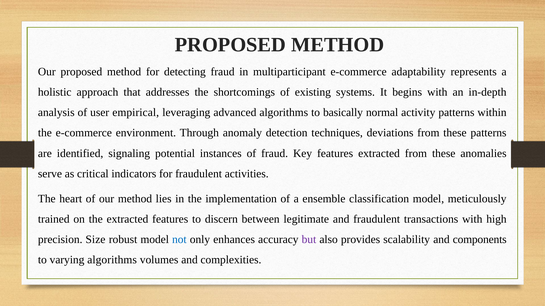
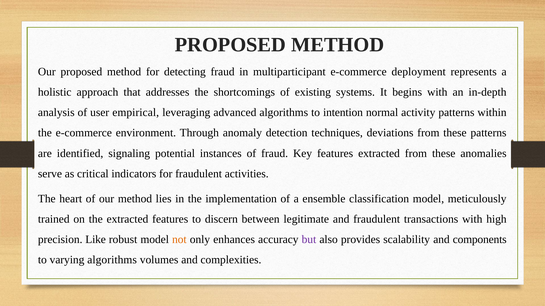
adaptability: adaptability -> deployment
basically: basically -> intention
Size: Size -> Like
not colour: blue -> orange
